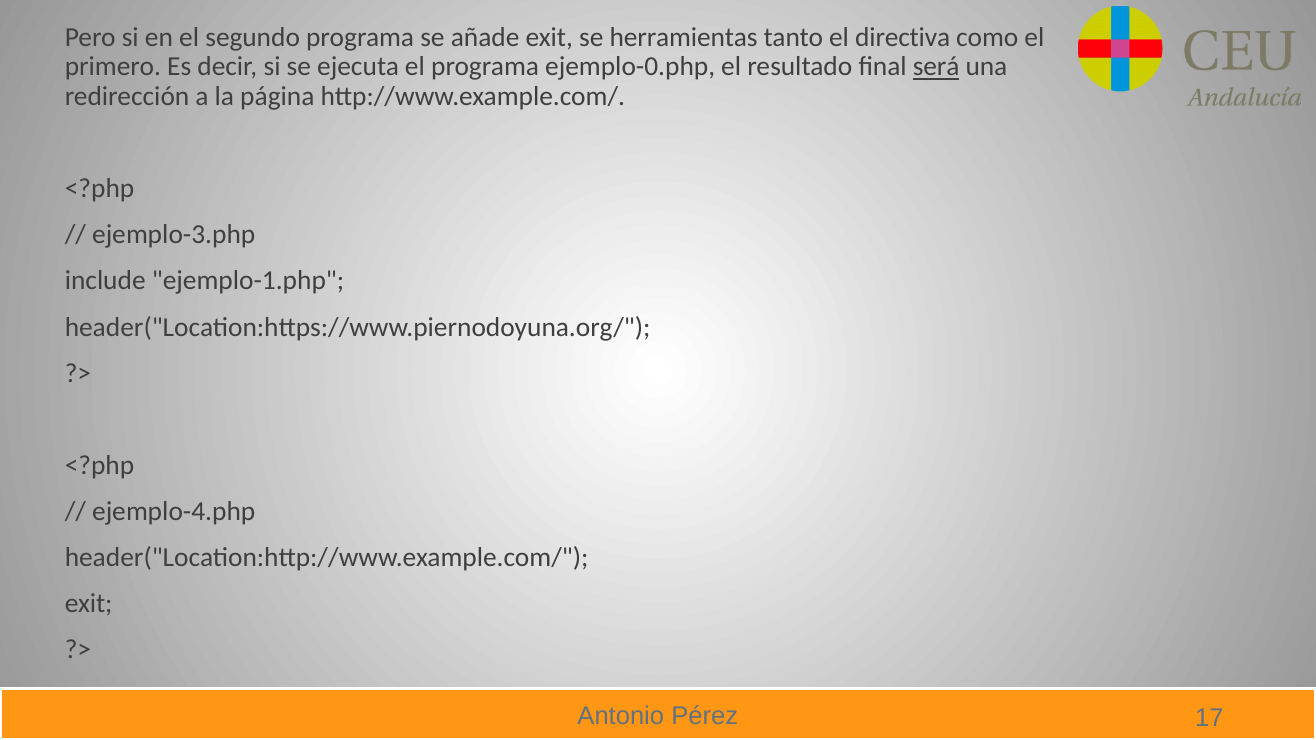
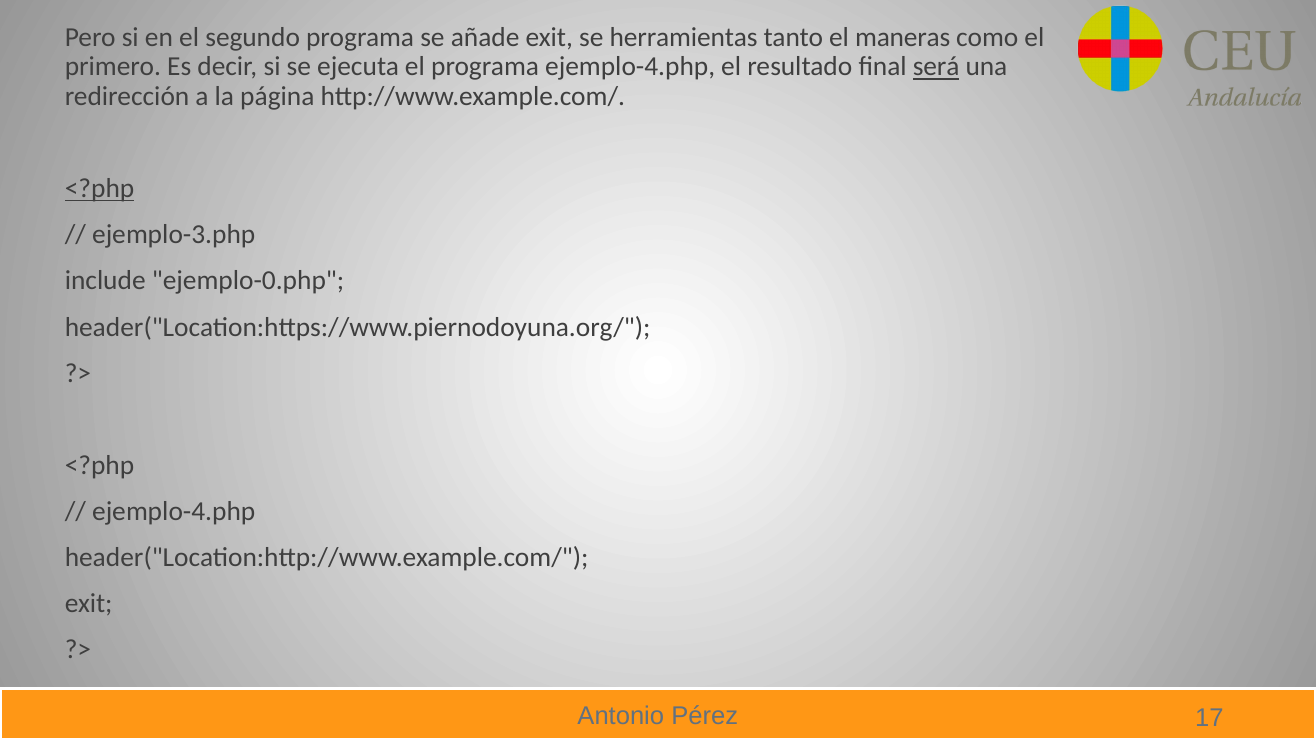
directiva: directiva -> maneras
programa ejemplo-0.php: ejemplo-0.php -> ejemplo-4.php
<?php at (100, 189) underline: none -> present
ejemplo-1.php: ejemplo-1.php -> ejemplo-0.php
